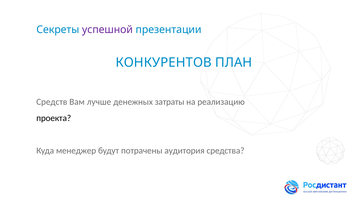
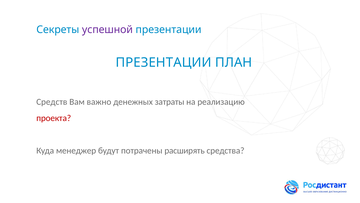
КОНКУРЕНТОВ at (164, 62): КОНКУРЕНТОВ -> ПРЕЗЕНТАЦИИ
лучше: лучше -> важно
проекта colour: black -> red
аудитория: аудитория -> расширять
